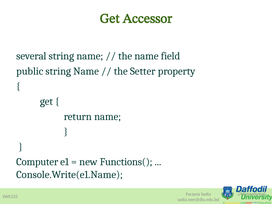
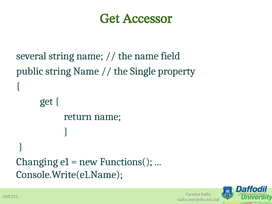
Setter: Setter -> Single
Computer: Computer -> Changing
